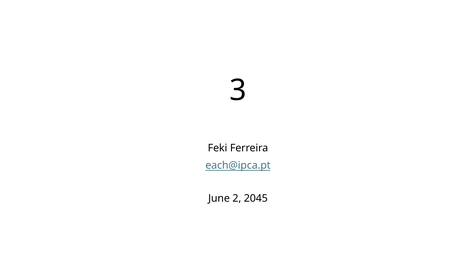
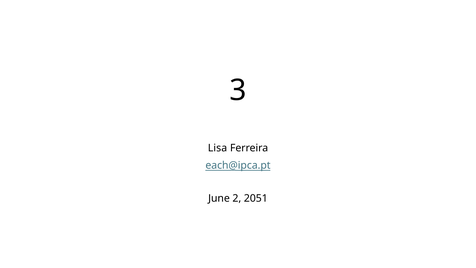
Feki: Feki -> Lisa
2045: 2045 -> 2051
